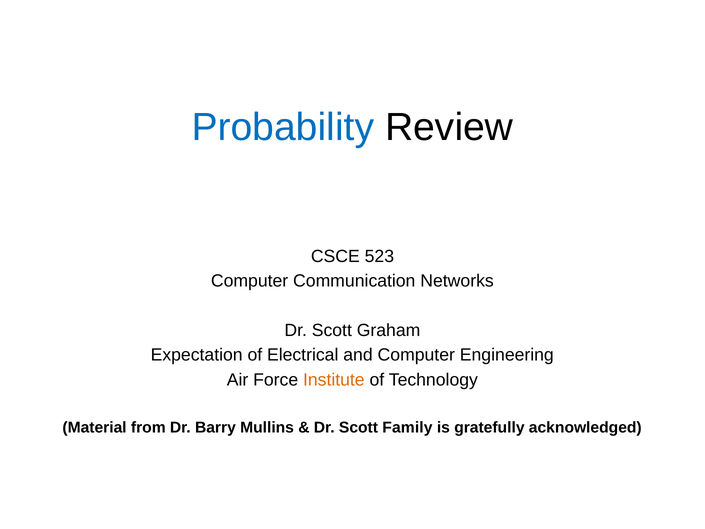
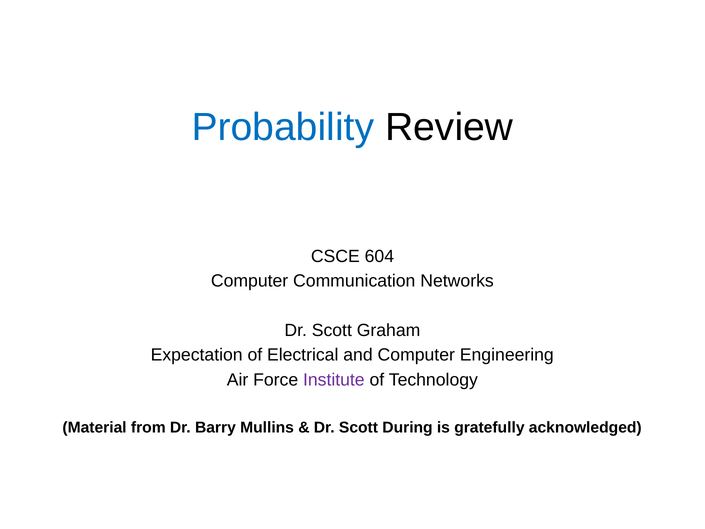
523: 523 -> 604
Institute colour: orange -> purple
Family: Family -> During
